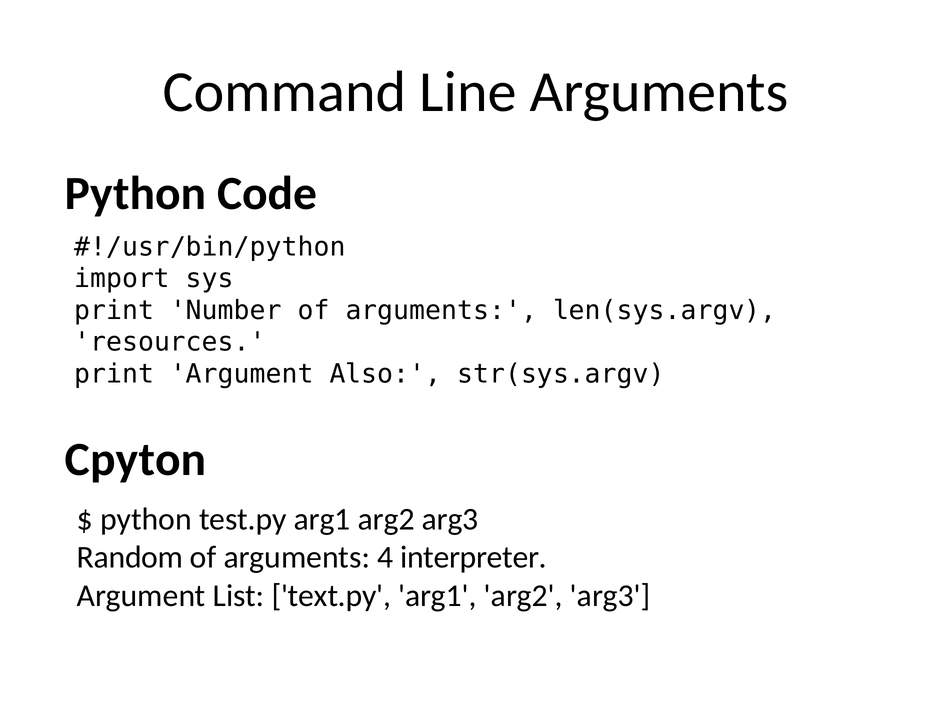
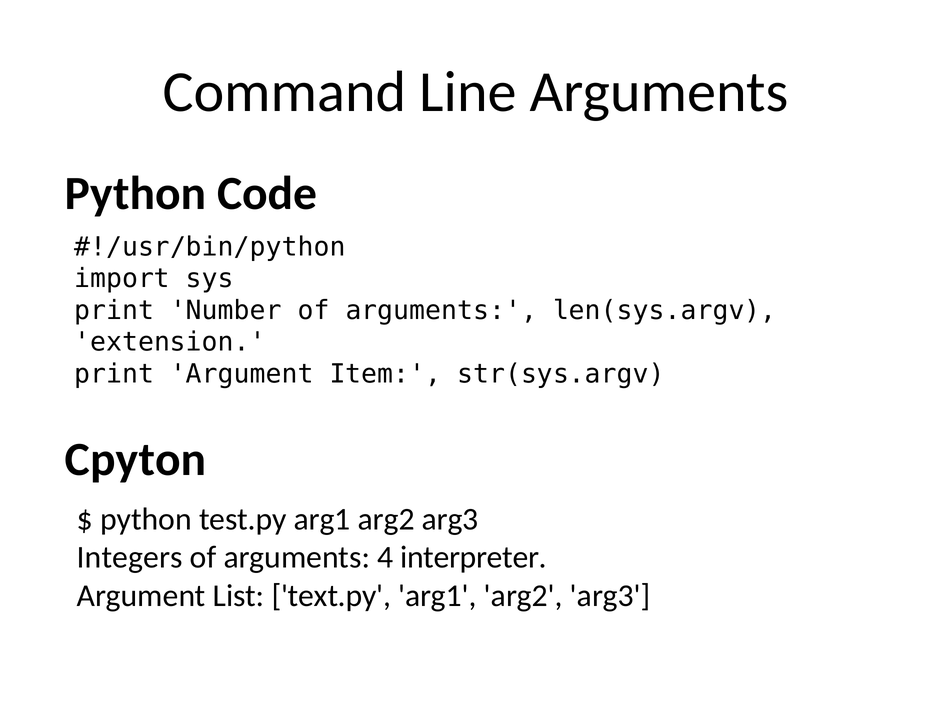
resources: resources -> extension
Also: Also -> Item
Random: Random -> Integers
